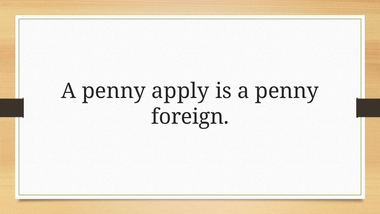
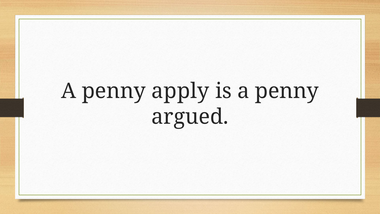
foreign: foreign -> argued
